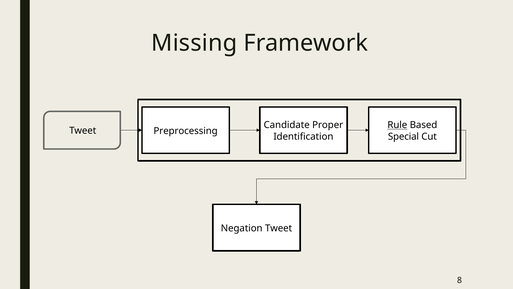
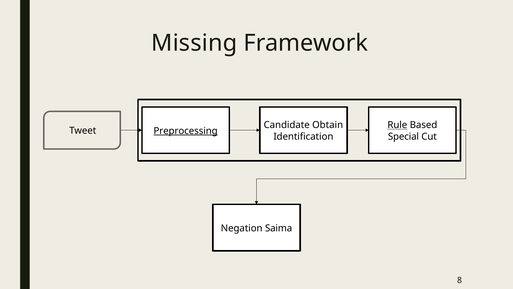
Proper: Proper -> Obtain
Preprocessing underline: none -> present
Negation Tweet: Tweet -> Saima
